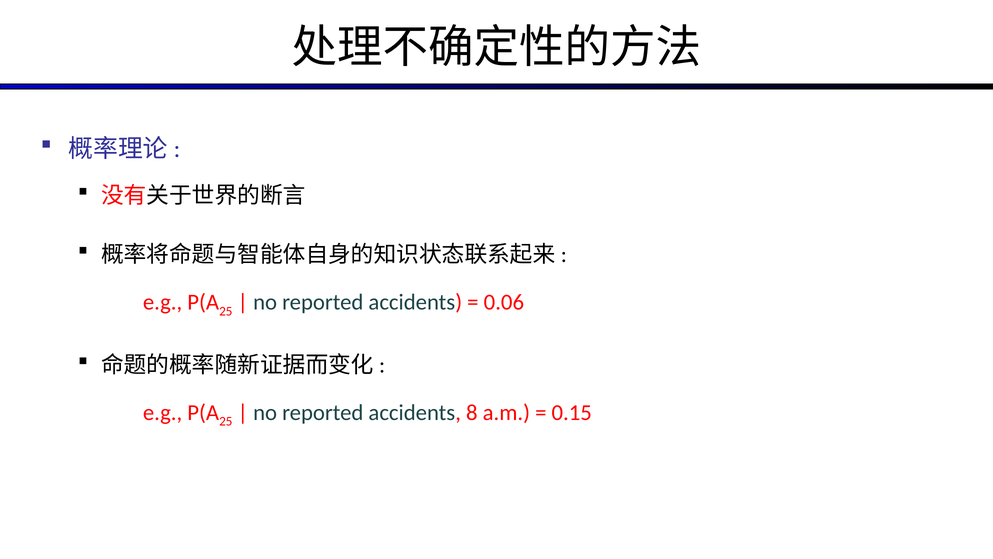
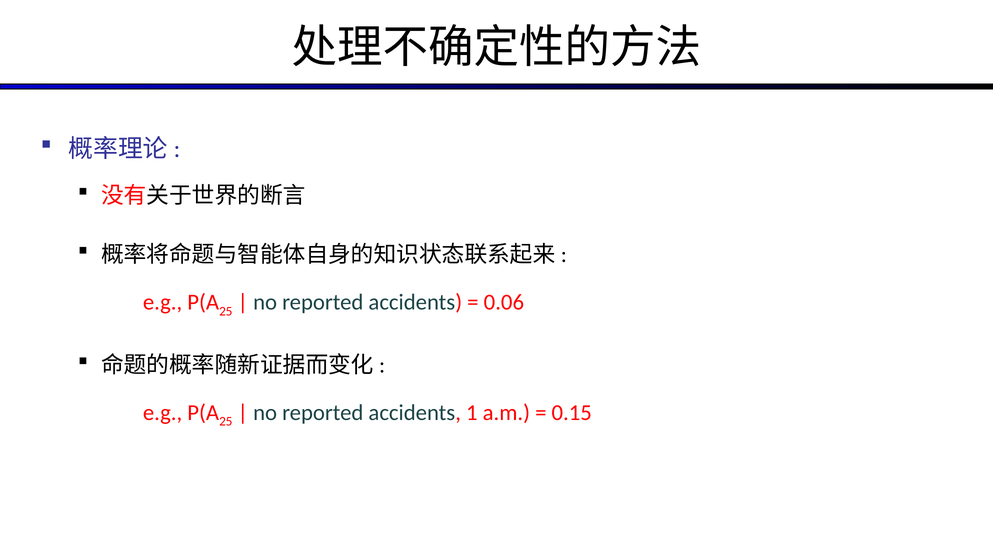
8: 8 -> 1
